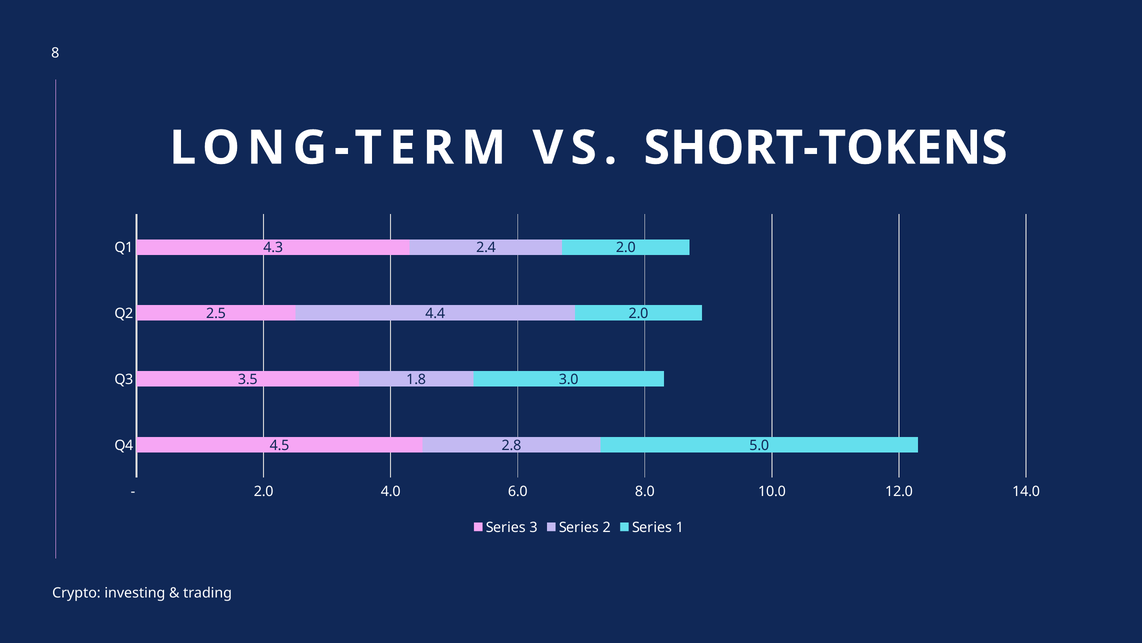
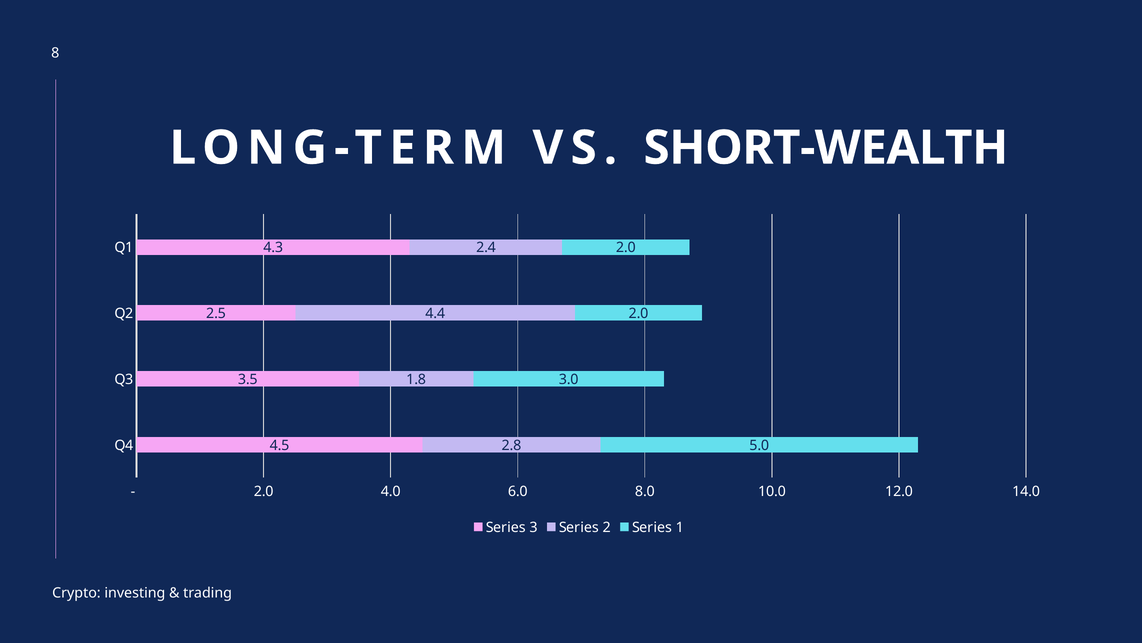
SHORT-TOKENS: SHORT-TOKENS -> SHORT-WEALTH
